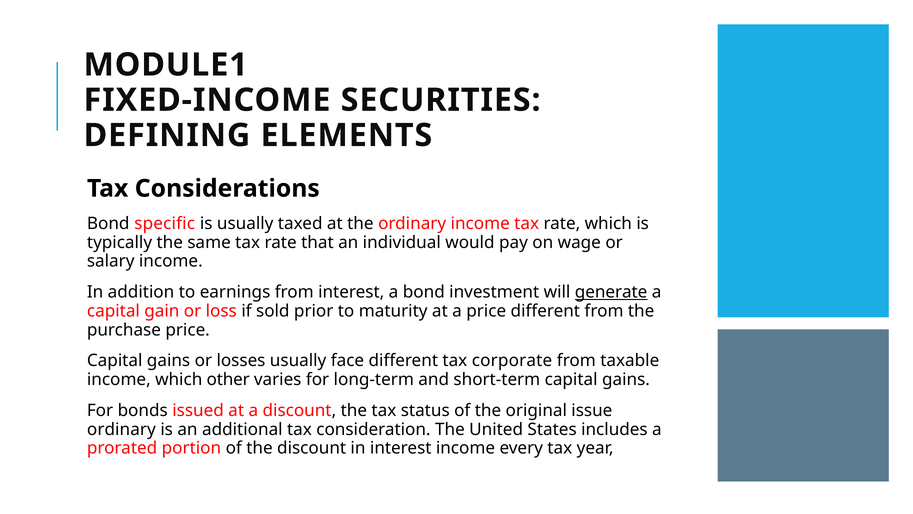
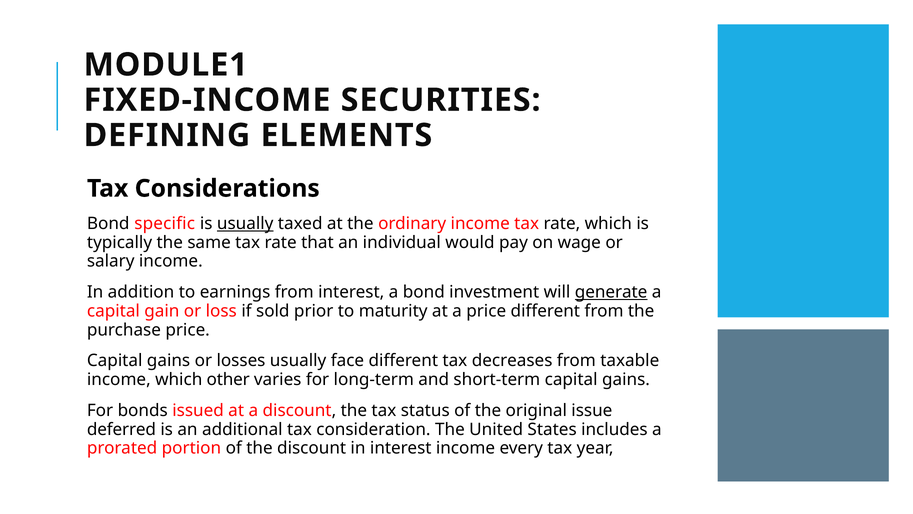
usually at (245, 223) underline: none -> present
corporate: corporate -> decreases
ordinary at (121, 429): ordinary -> deferred
